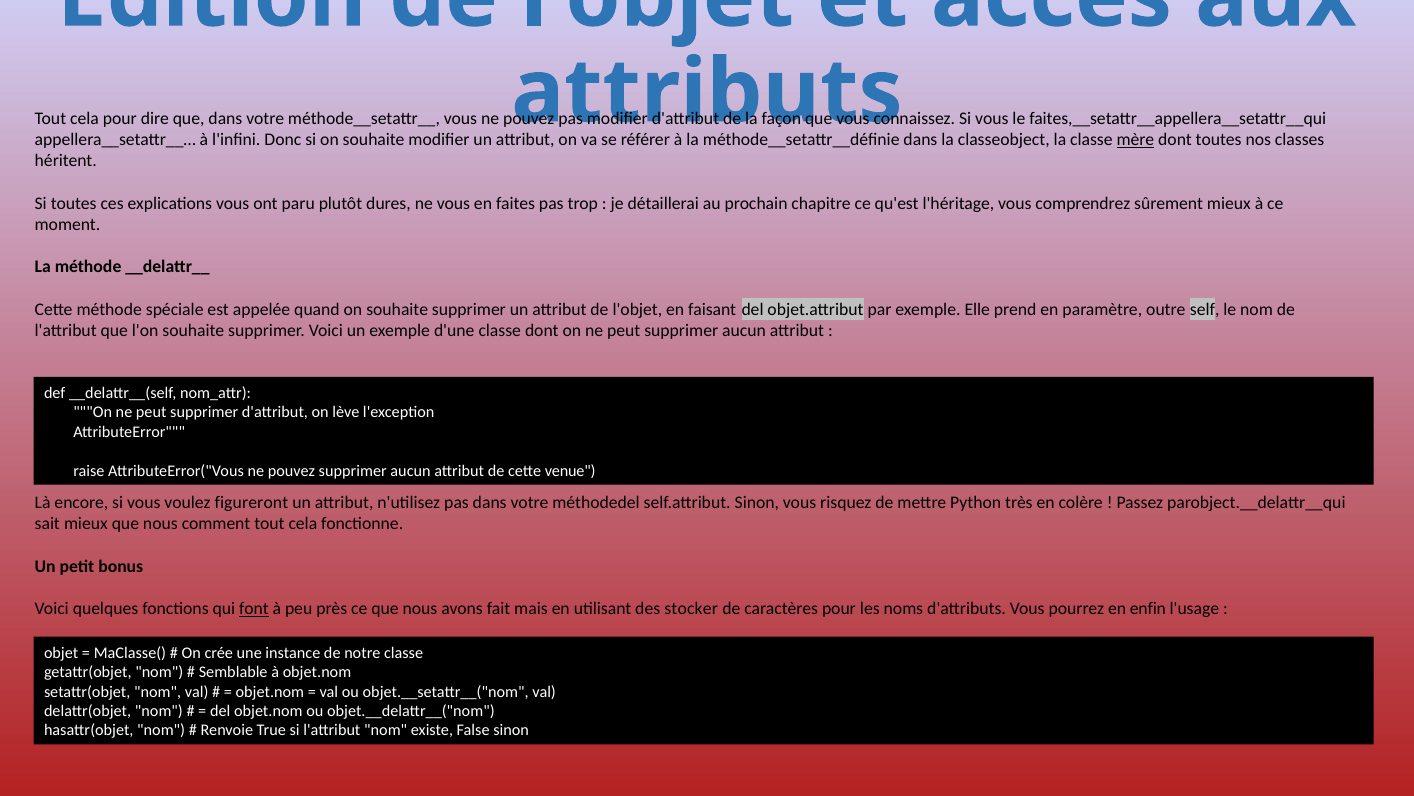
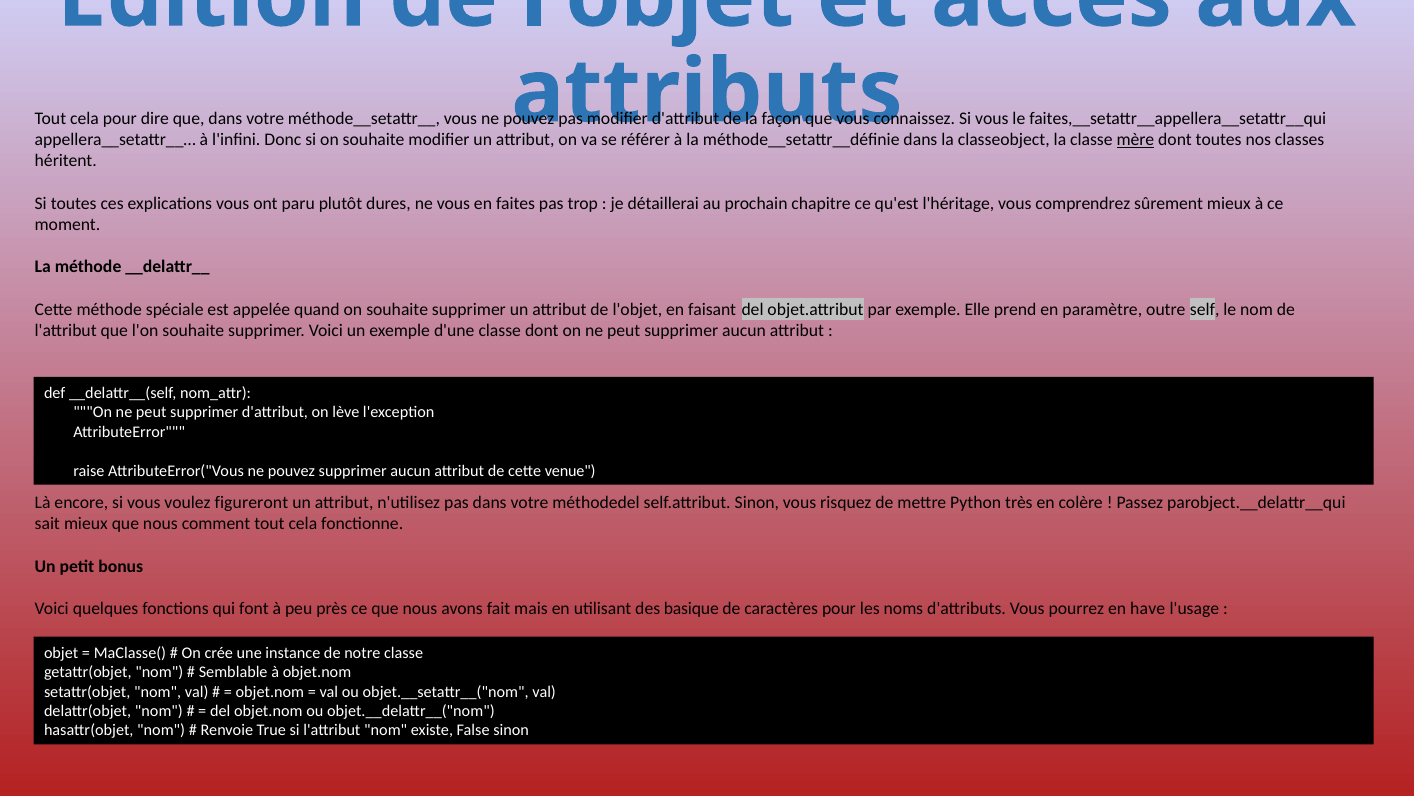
font underline: present -> none
stocker: stocker -> basique
enfin: enfin -> have
